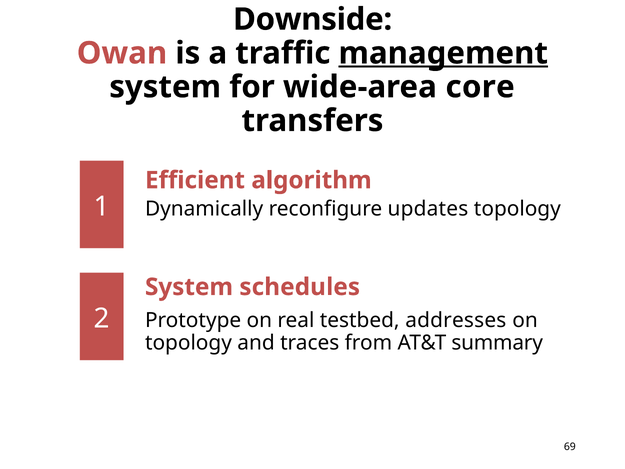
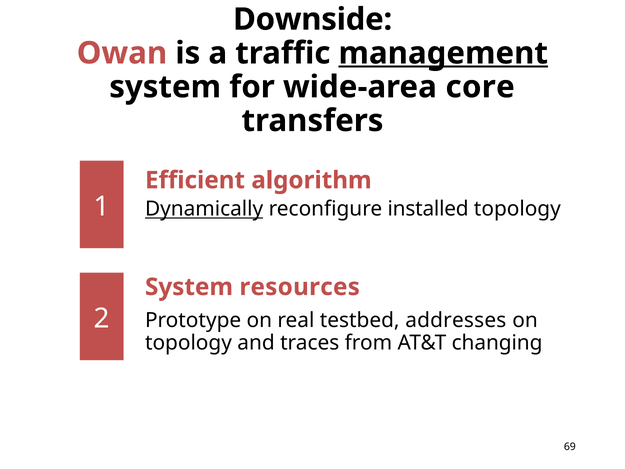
Dynamically underline: none -> present
updates: updates -> installed
schedules: schedules -> resources
summary: summary -> changing
